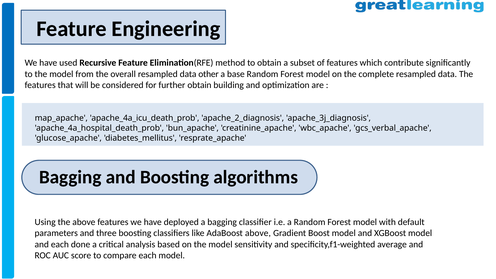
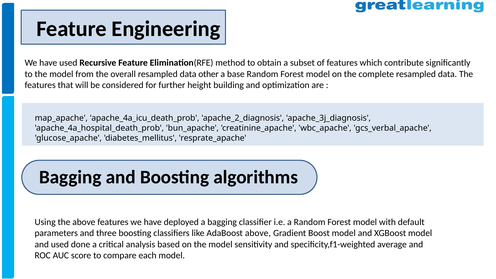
further obtain: obtain -> height
and each: each -> used
